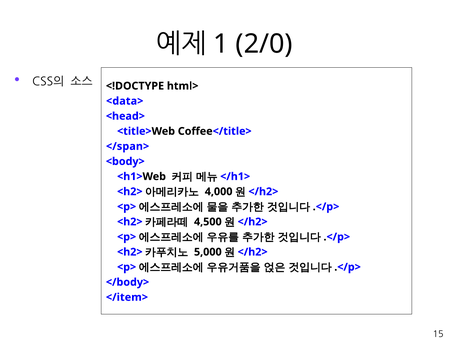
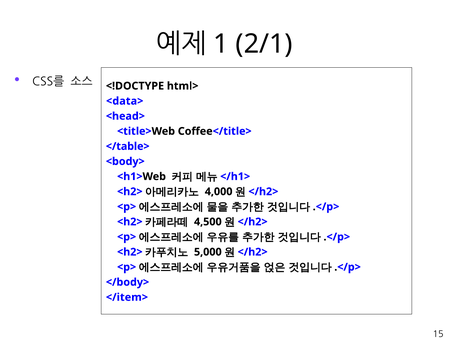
2/0: 2/0 -> 2/1
CSS의: CSS의 -> CSS를
</span>: </span> -> </table>
